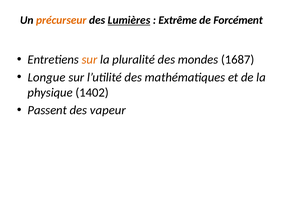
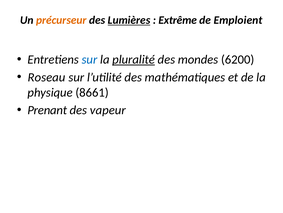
Forcément: Forcément -> Emploient
sur at (89, 59) colour: orange -> blue
pluralité underline: none -> present
1687: 1687 -> 6200
Longue: Longue -> Roseau
1402: 1402 -> 8661
Passent: Passent -> Prenant
